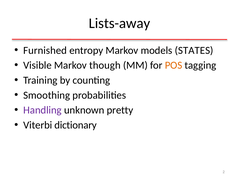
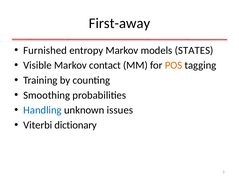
Lists-away: Lists-away -> First-away
though: though -> contact
Handling colour: purple -> blue
pretty: pretty -> issues
